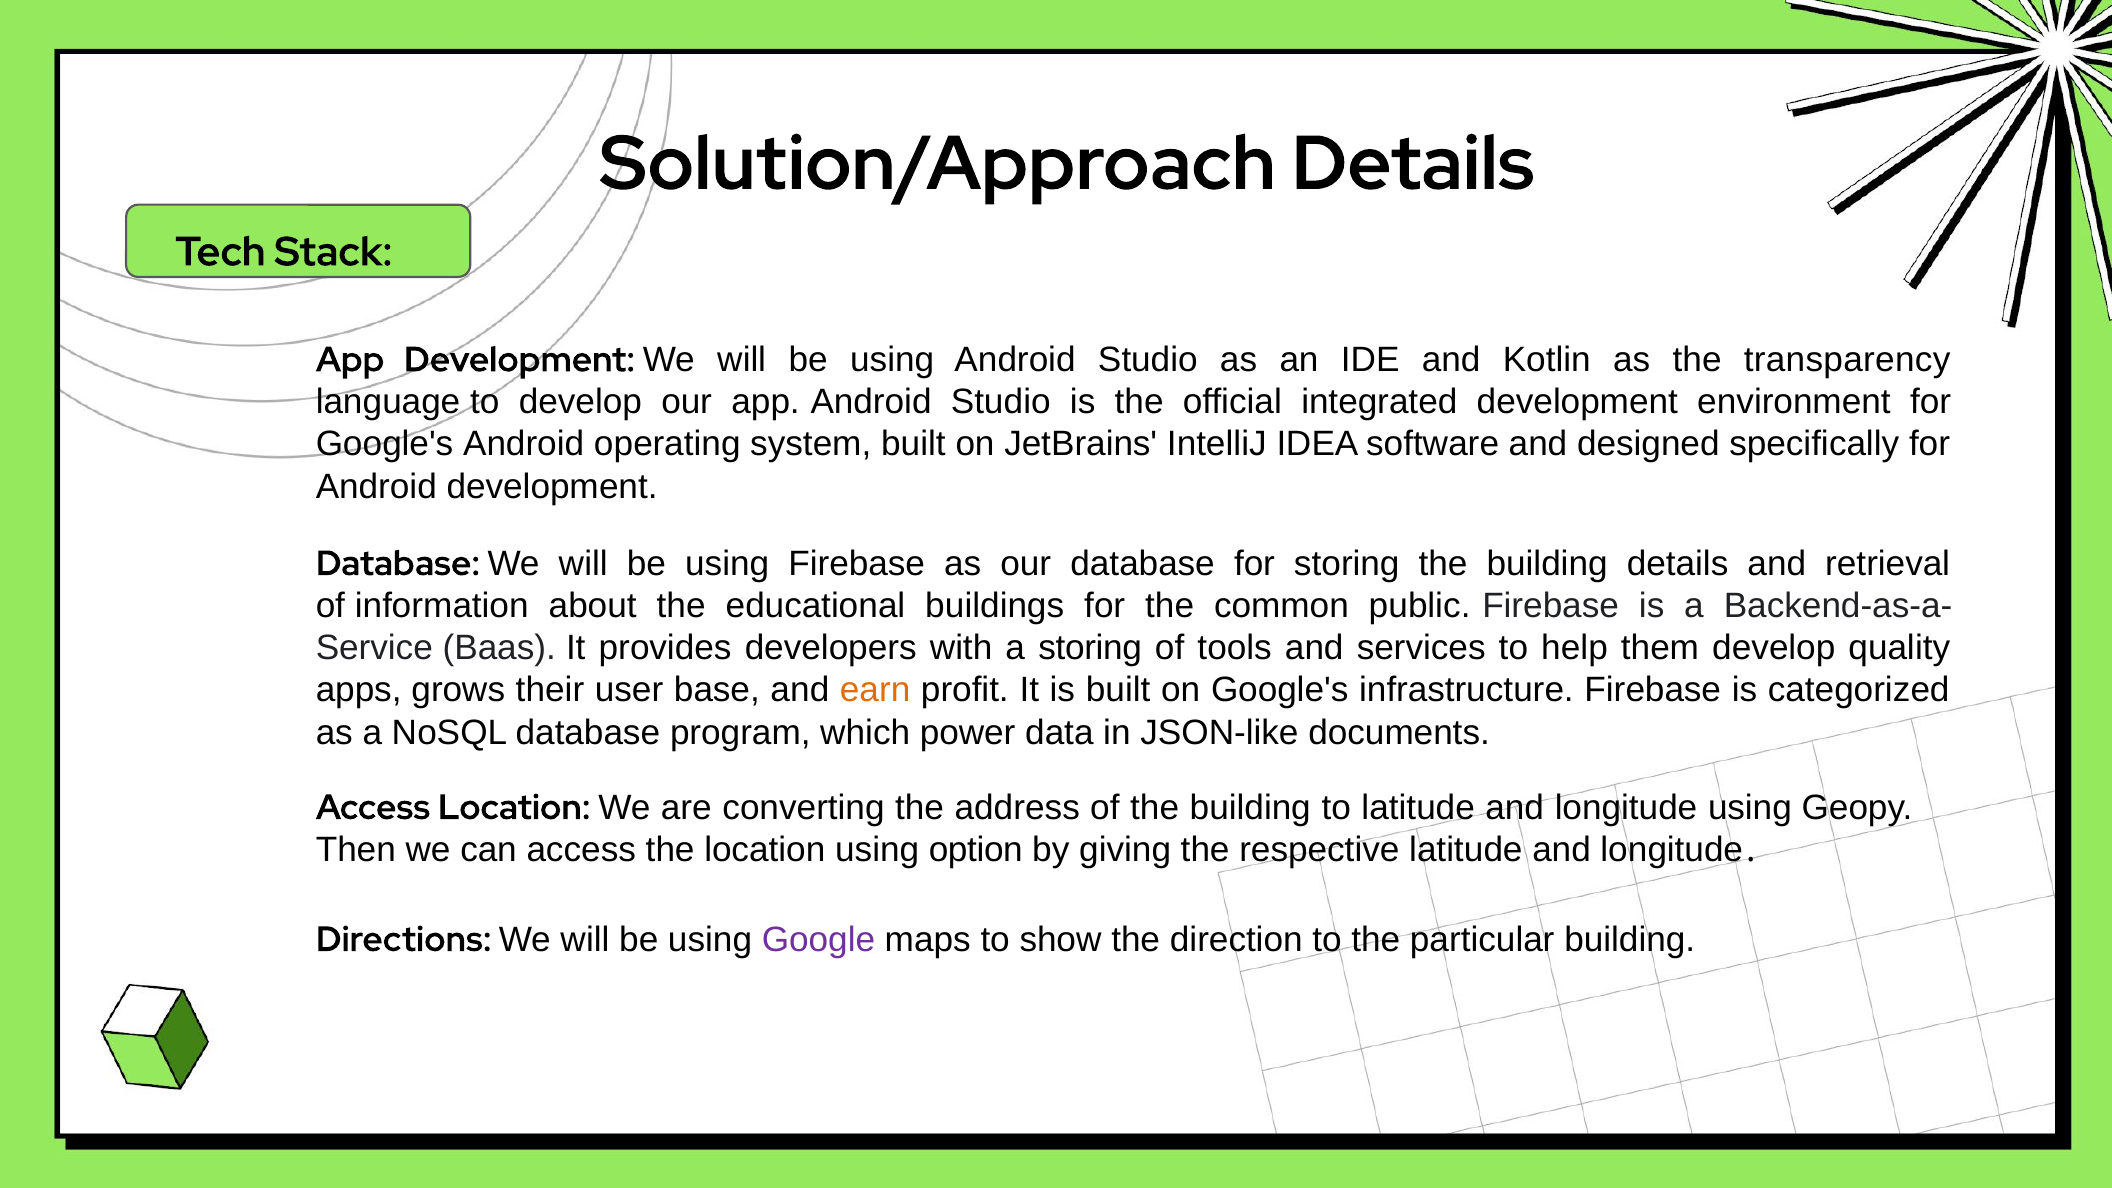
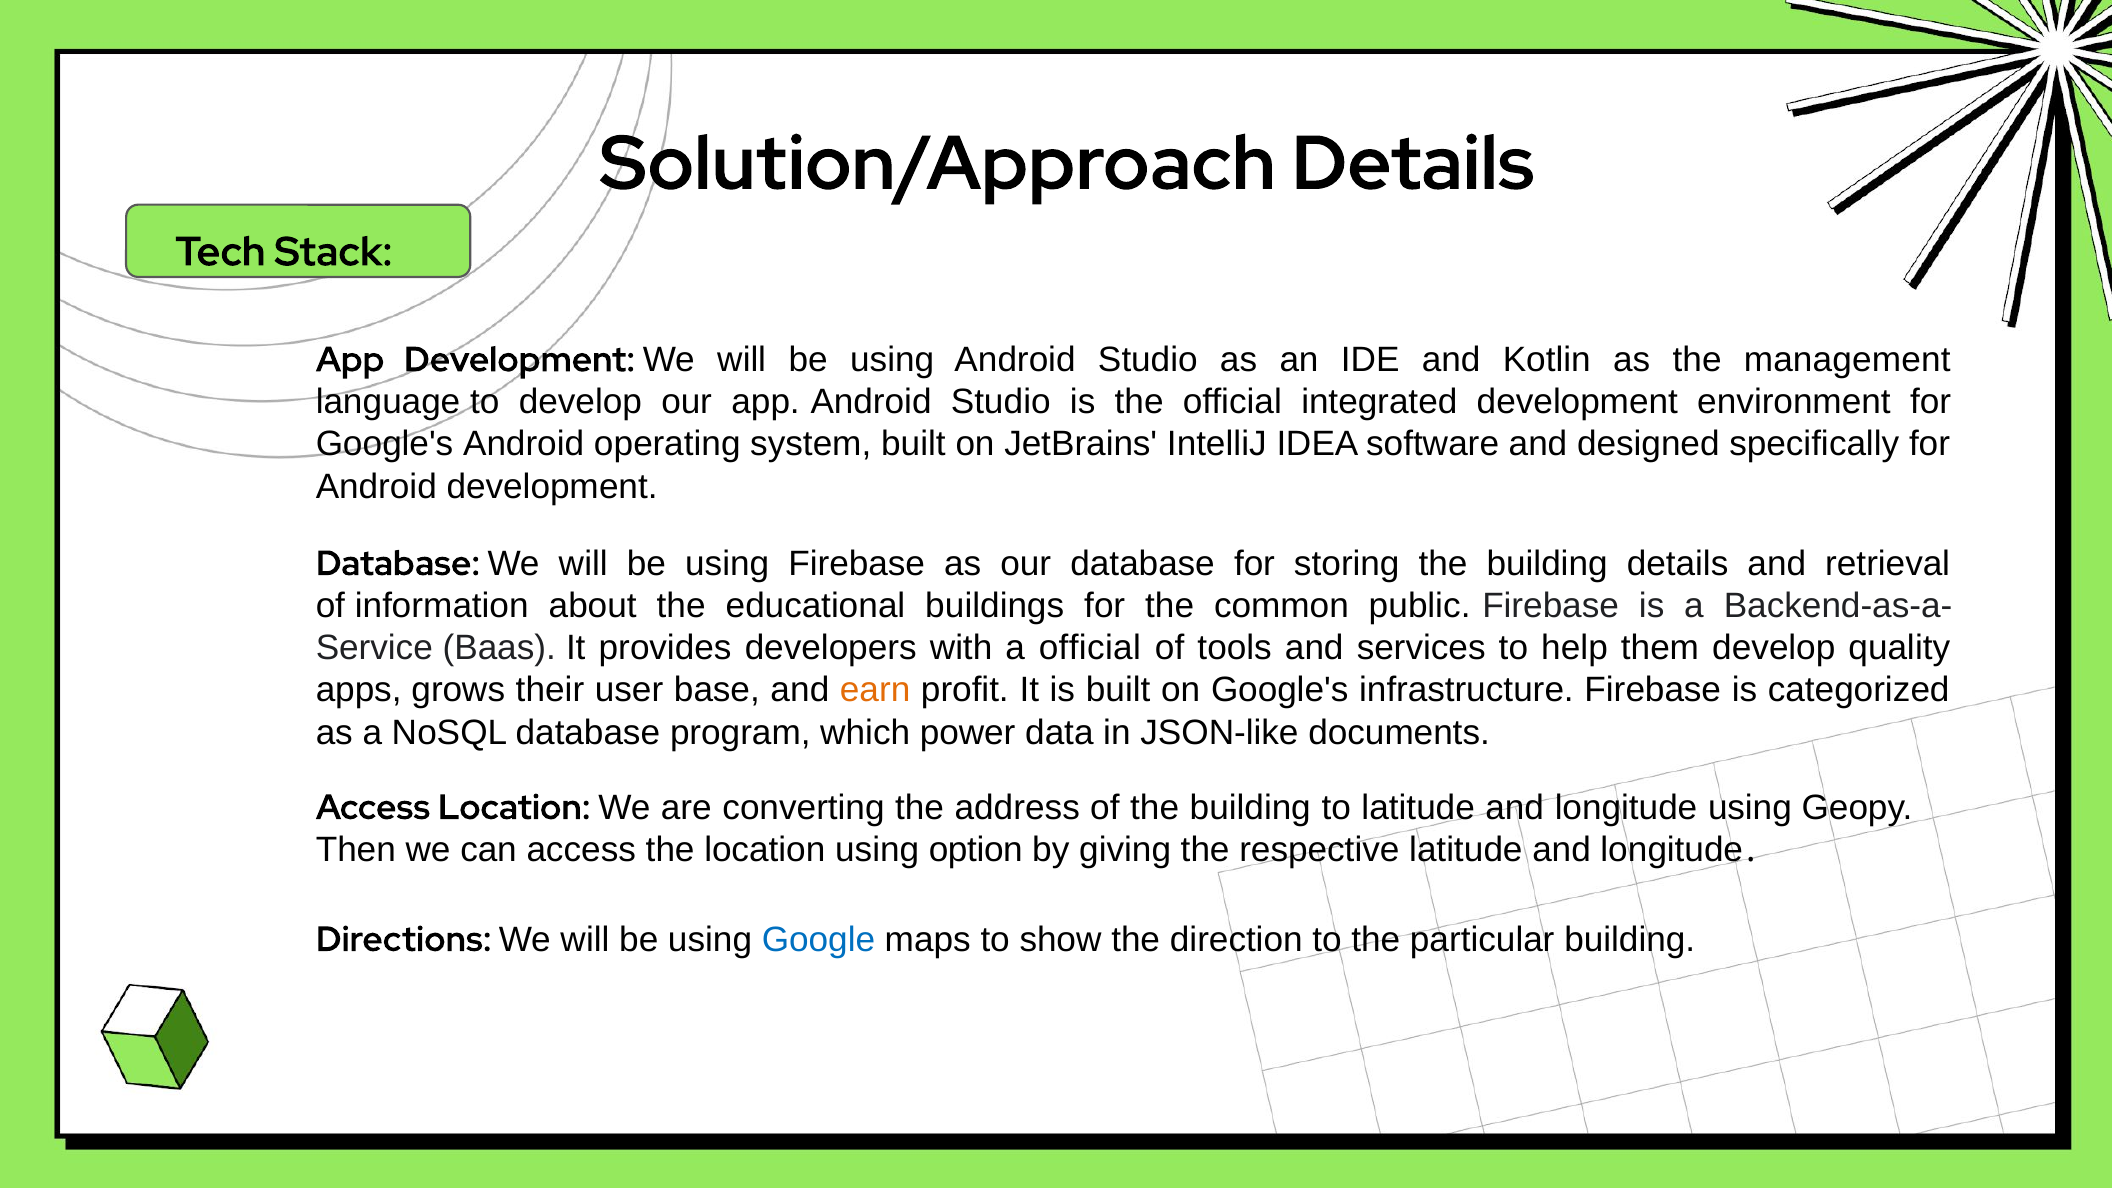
transparency: transparency -> management
a storing: storing -> official
Google colour: purple -> blue
